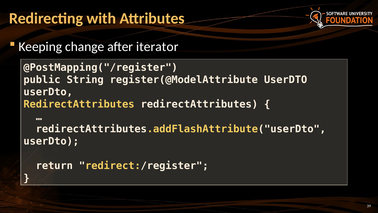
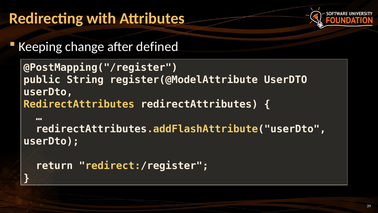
iterator: iterator -> defined
